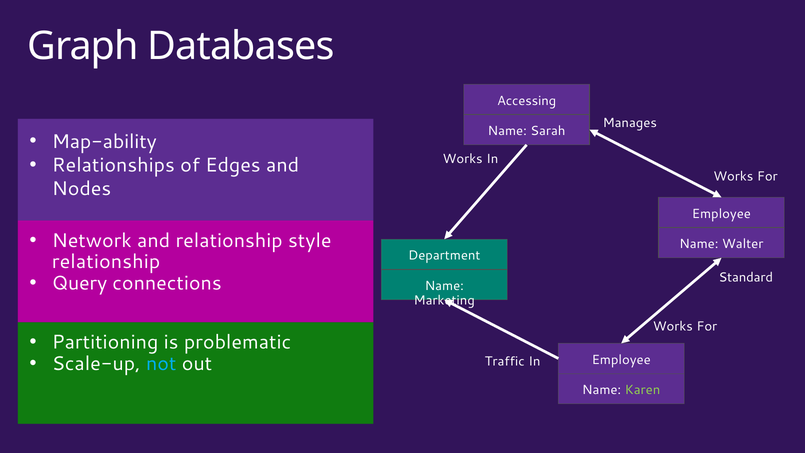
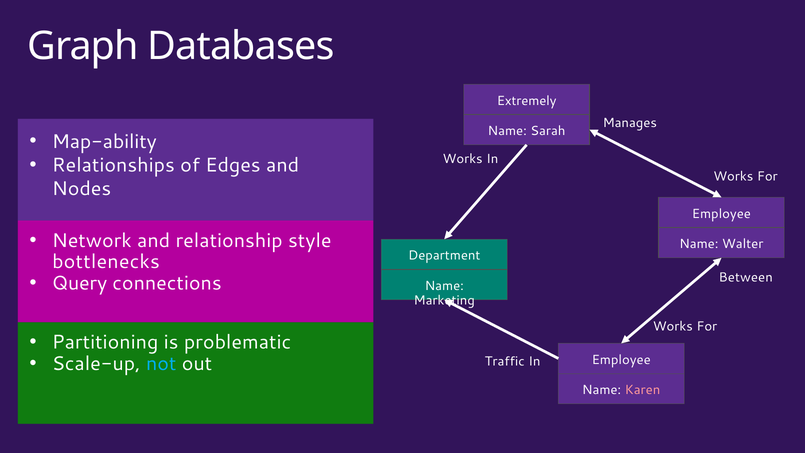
Accessing: Accessing -> Extremely
relationship at (106, 262): relationship -> bottlenecks
Standard: Standard -> Between
Karen colour: light green -> pink
